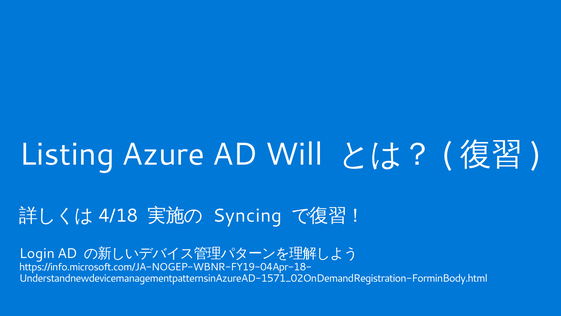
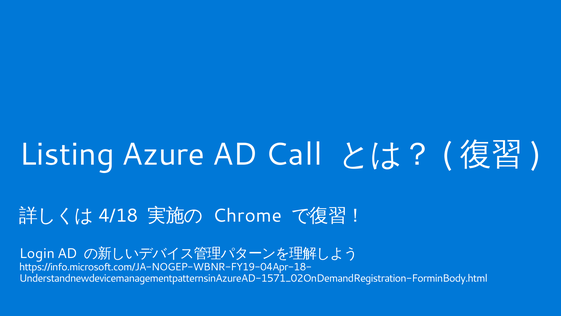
Will: Will -> Call
Syncing: Syncing -> Chrome
